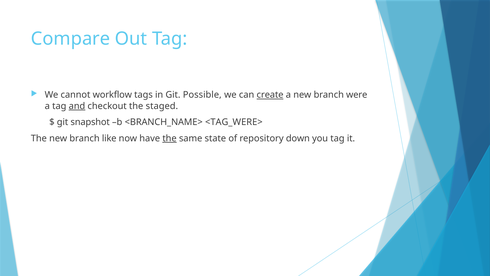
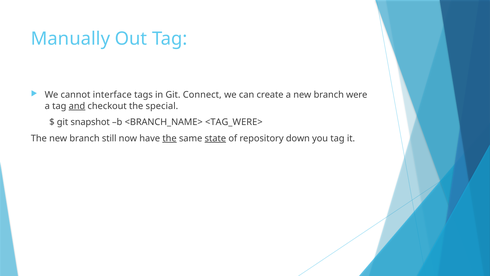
Compare: Compare -> Manually
workflow: workflow -> interface
Possible: Possible -> Connect
create underline: present -> none
staged: staged -> special
like: like -> still
state underline: none -> present
